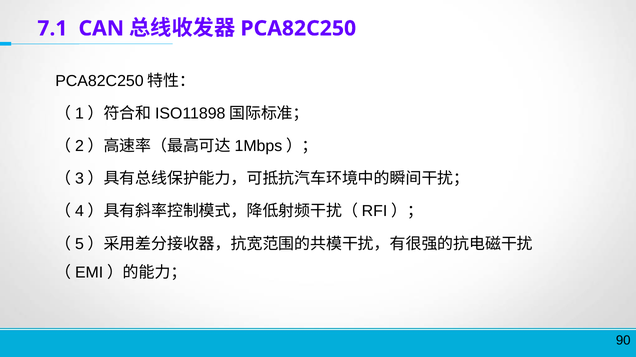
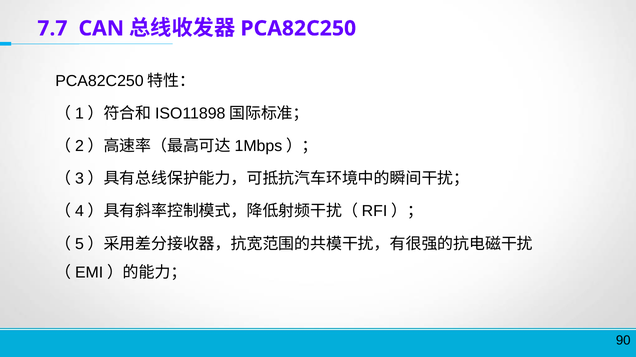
7.1: 7.1 -> 7.7
